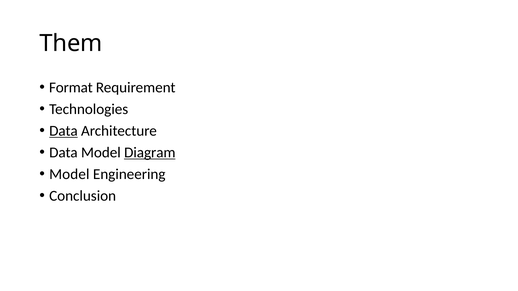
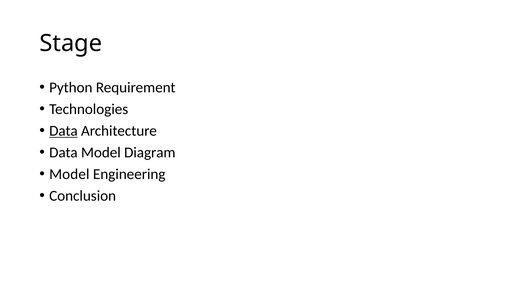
Them: Them -> Stage
Format: Format -> Python
Diagram underline: present -> none
